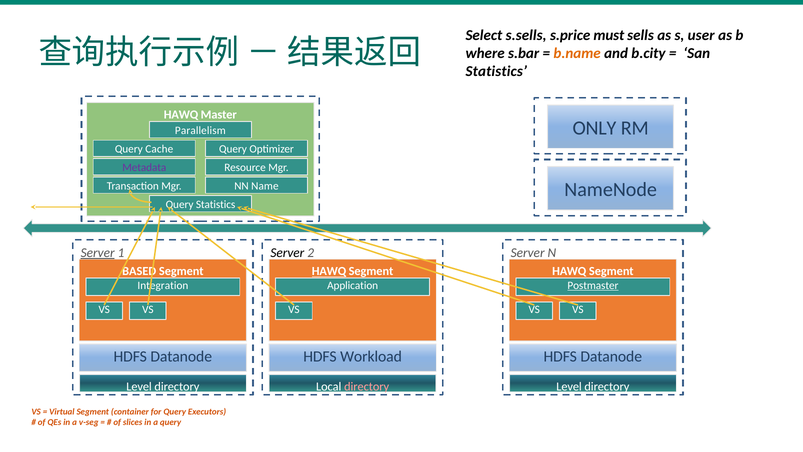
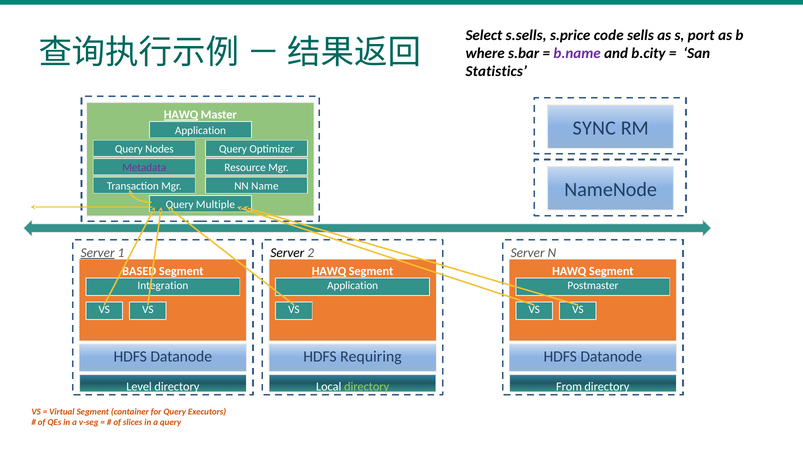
must: must -> code
user: user -> port
b.name colour: orange -> purple
HAWQ at (181, 115) underline: none -> present
ONLY: ONLY -> SYNC
Parallelism at (200, 130): Parallelism -> Application
Cache: Cache -> Nodes
Query Statistics: Statistics -> Multiple
Postmaster underline: present -> none
Workload: Workload -> Requiring
directory at (367, 386) colour: pink -> light green
Level at (569, 386): Level -> From
